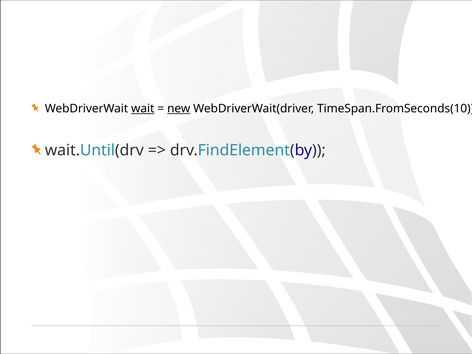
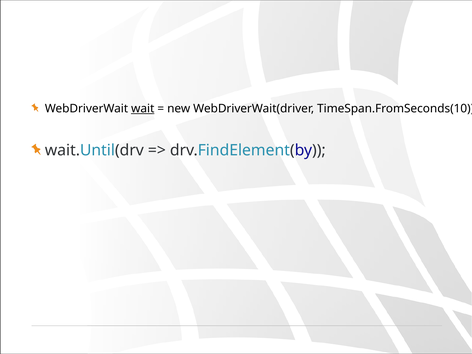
new underline: present -> none
